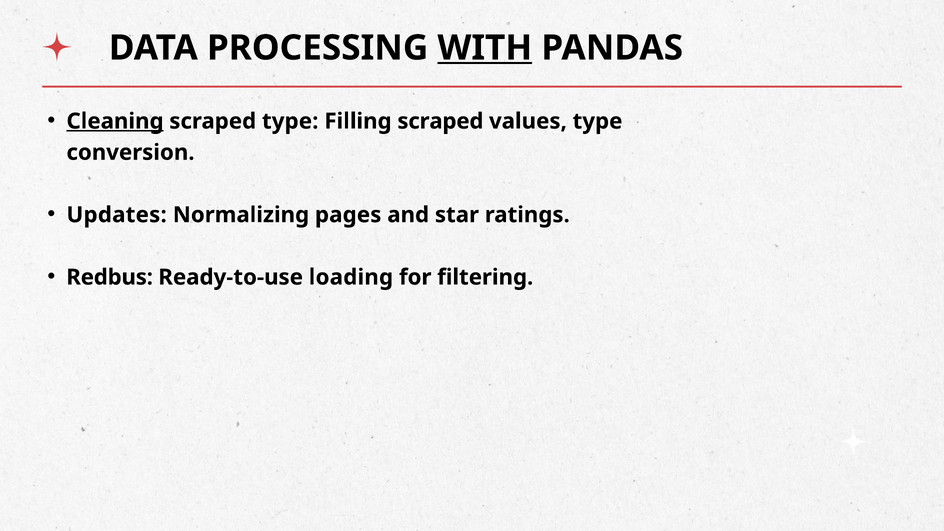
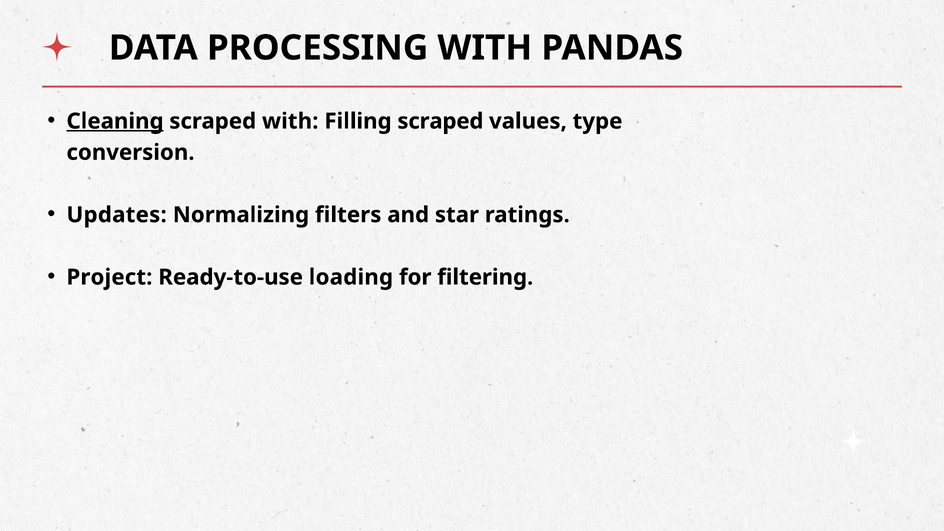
WITH at (485, 48) underline: present -> none
scraped type: type -> with
pages: pages -> filters
Redbus: Redbus -> Project
